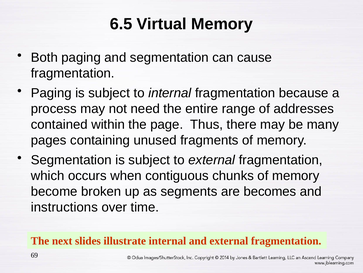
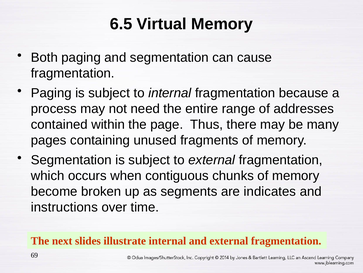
becomes: becomes -> indicates
